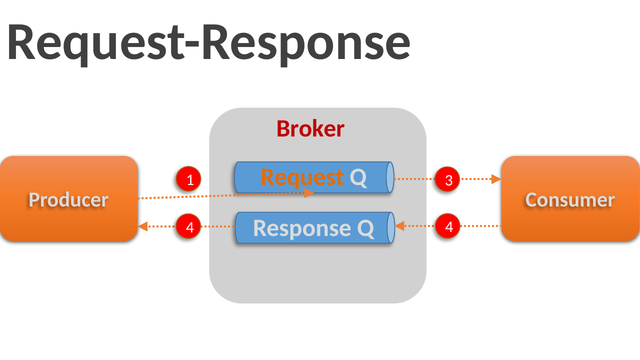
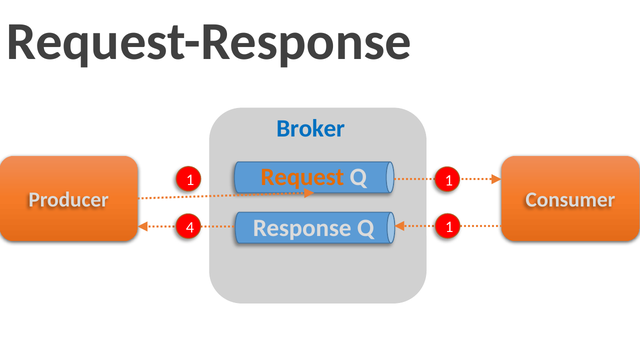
Broker colour: red -> blue
1 3: 3 -> 1
4 4: 4 -> 1
